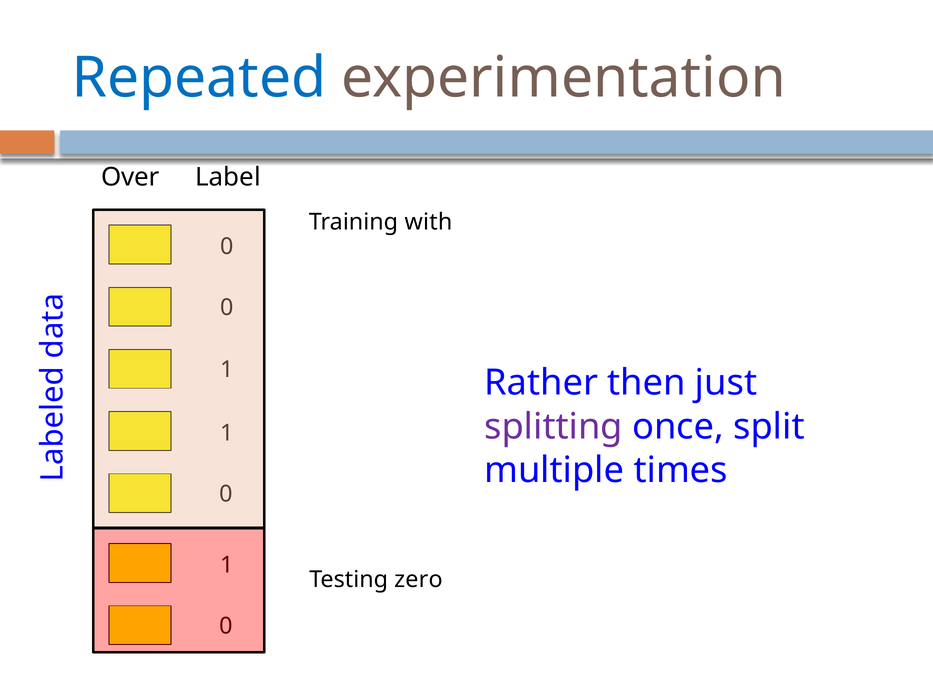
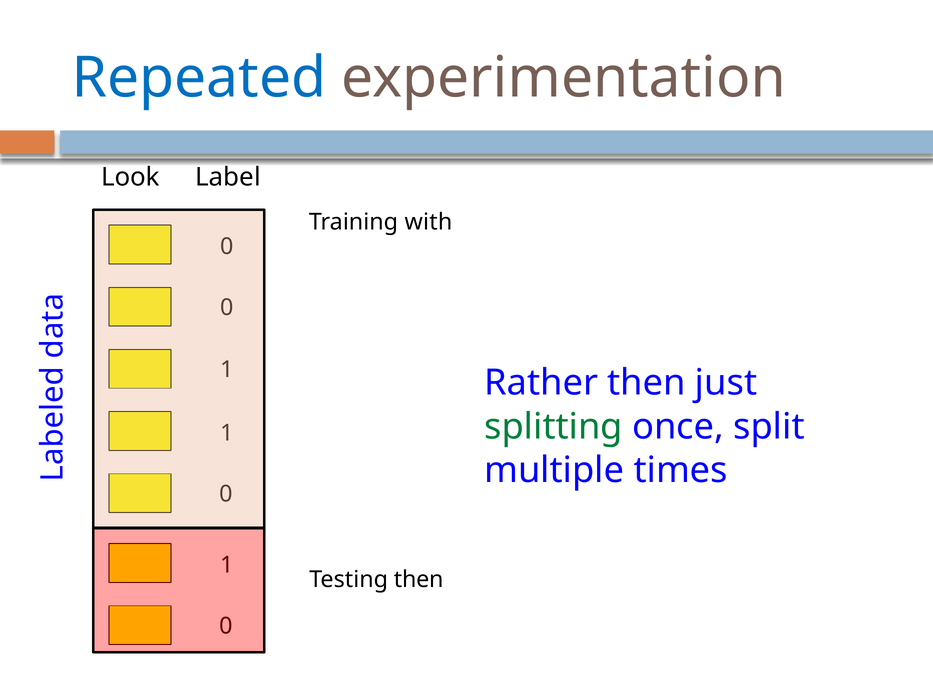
Over: Over -> Look
splitting colour: purple -> green
Testing zero: zero -> then
